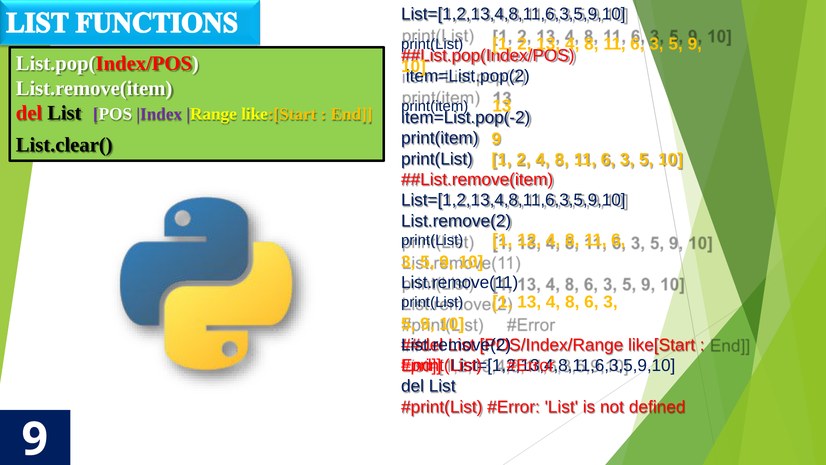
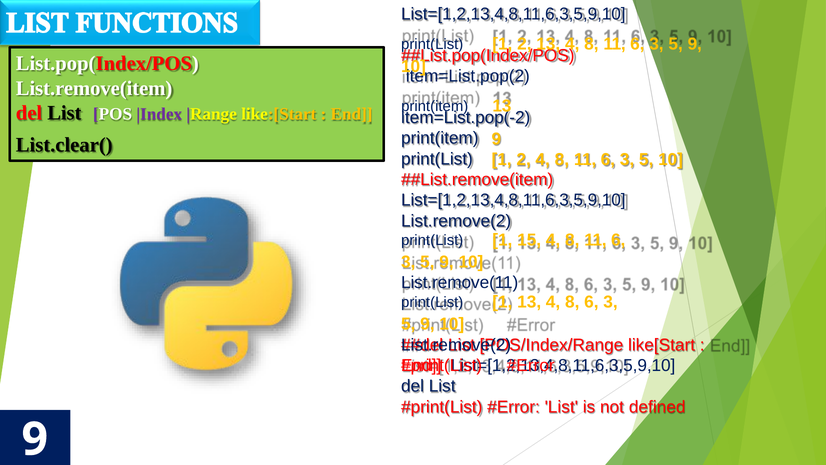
12: 12 -> 15
